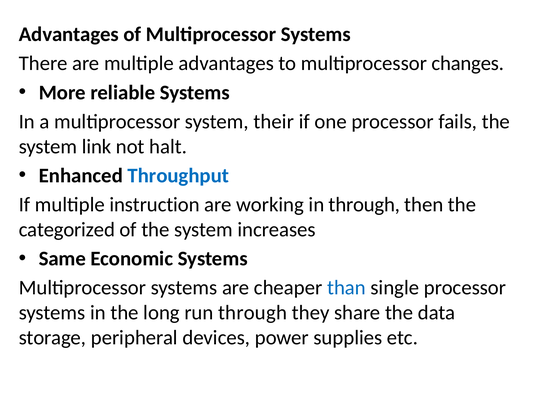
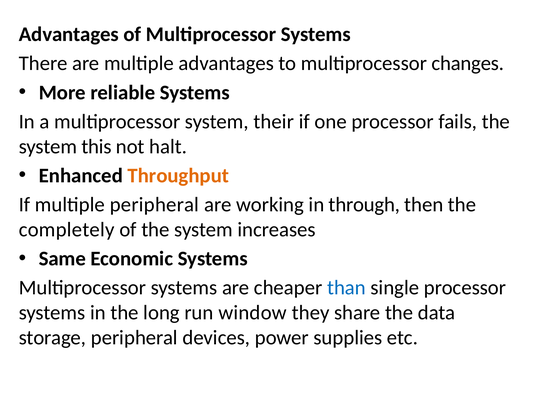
link: link -> this
Throughput colour: blue -> orange
multiple instruction: instruction -> peripheral
categorized: categorized -> completely
run through: through -> window
